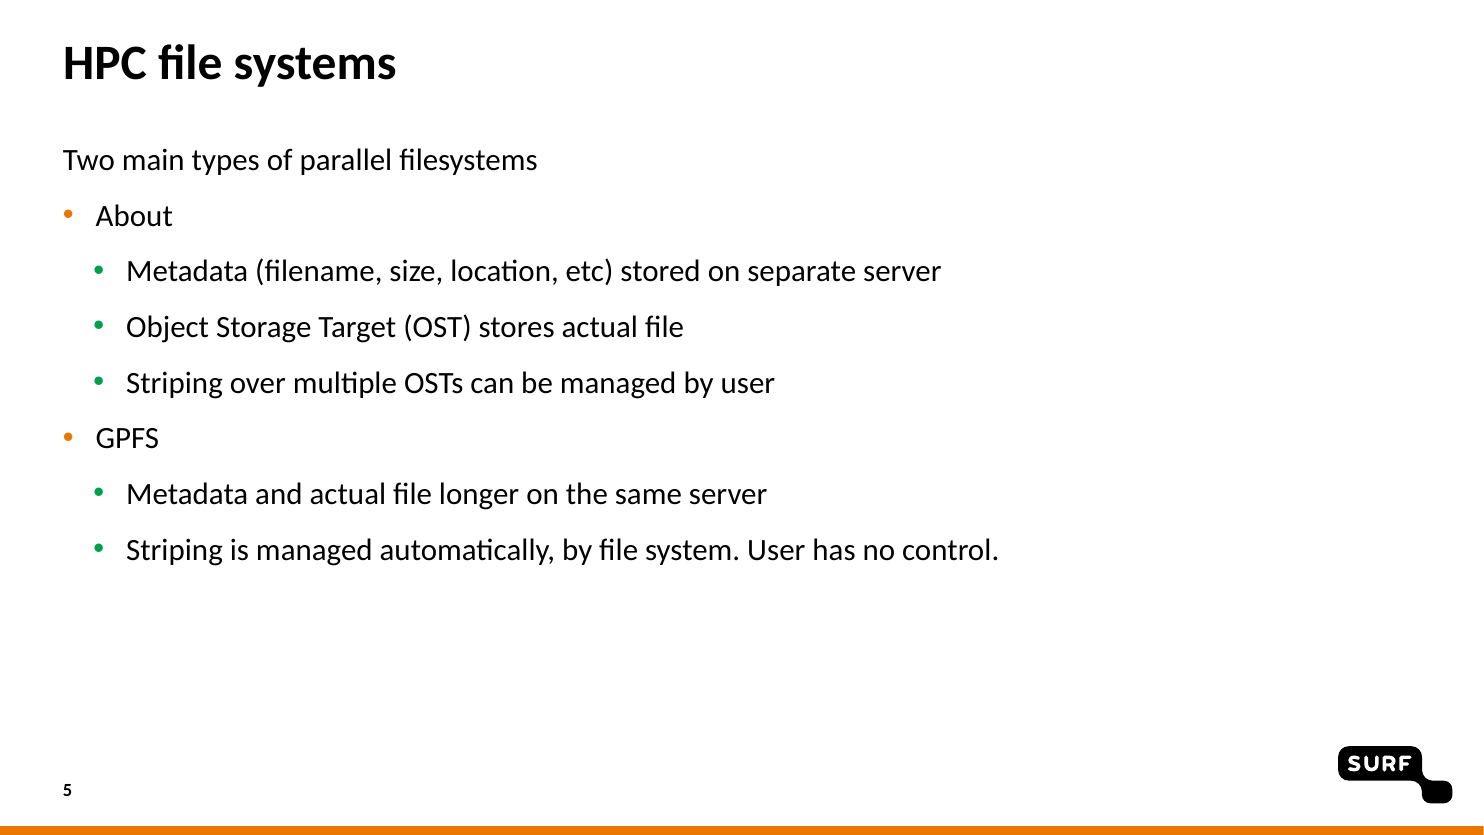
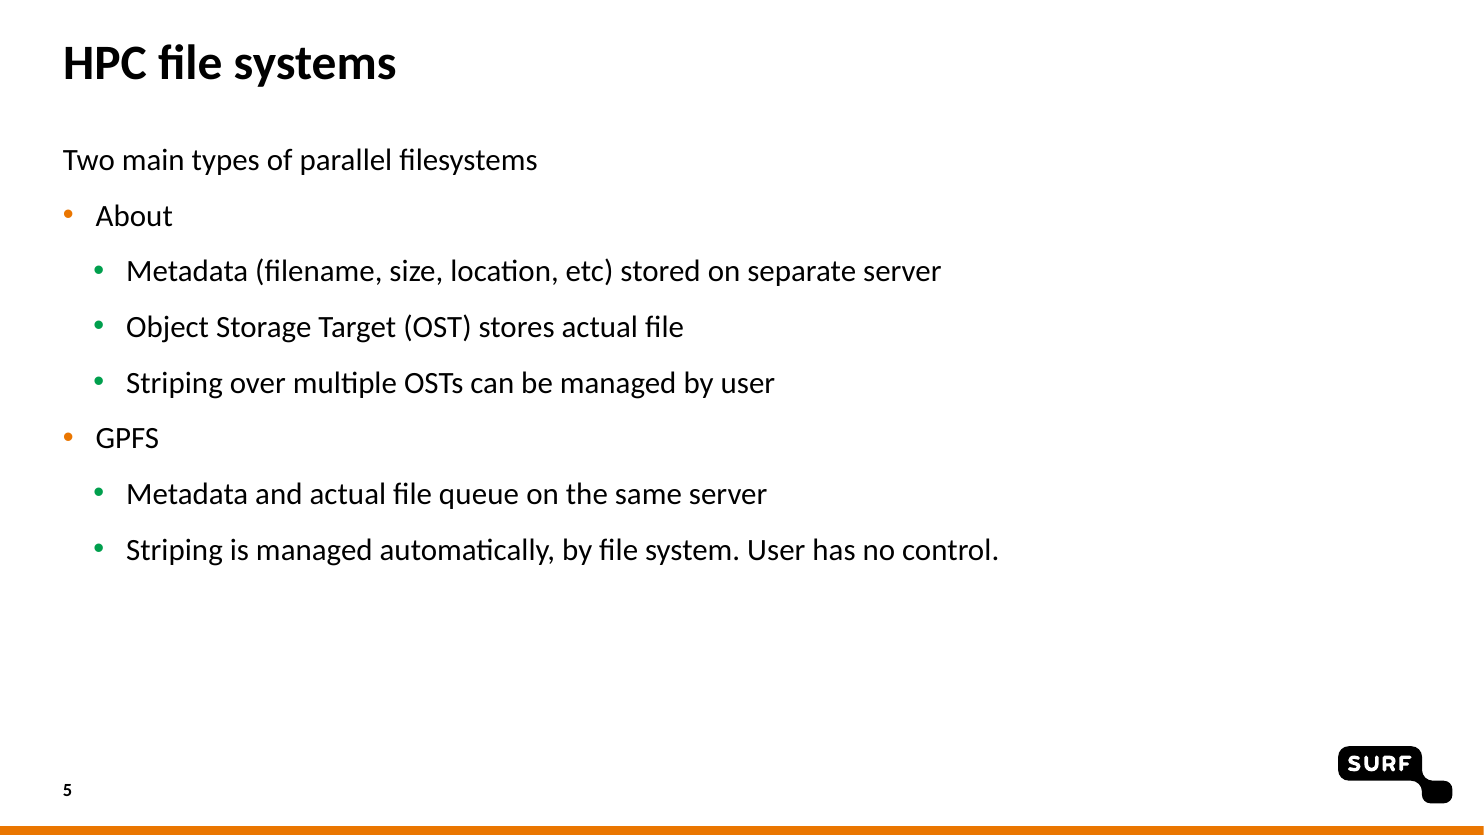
longer: longer -> queue
